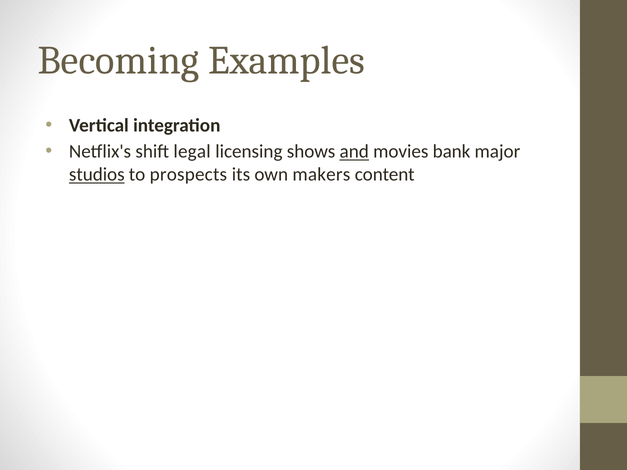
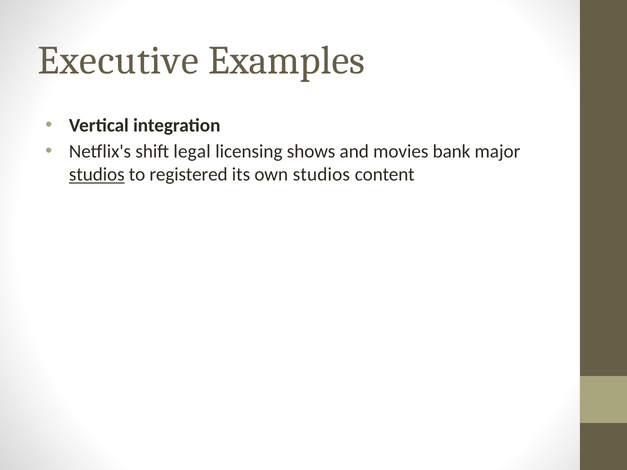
Becoming: Becoming -> Executive
and underline: present -> none
prospects: prospects -> registered
own makers: makers -> studios
